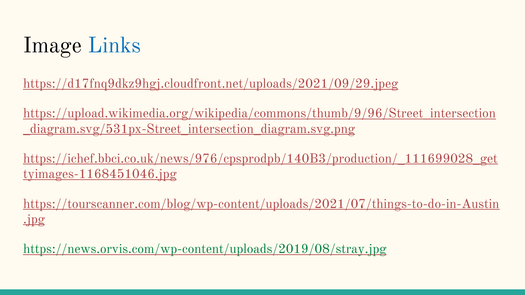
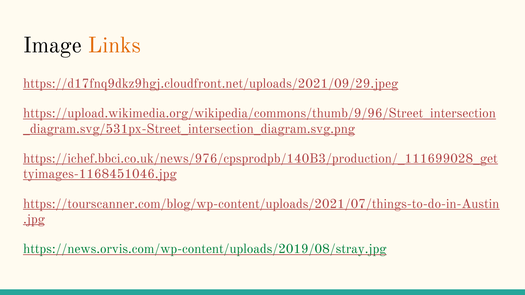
Links colour: blue -> orange
